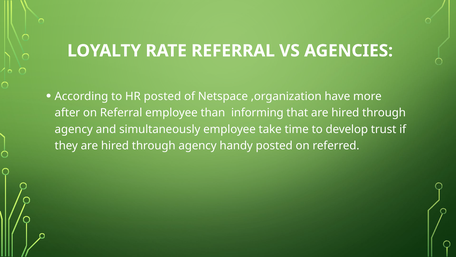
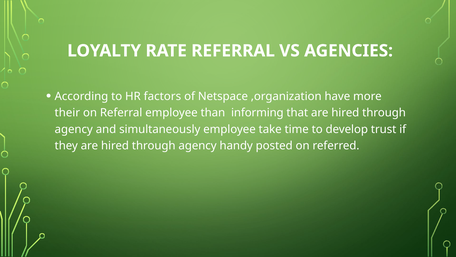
HR posted: posted -> factors
after: after -> their
